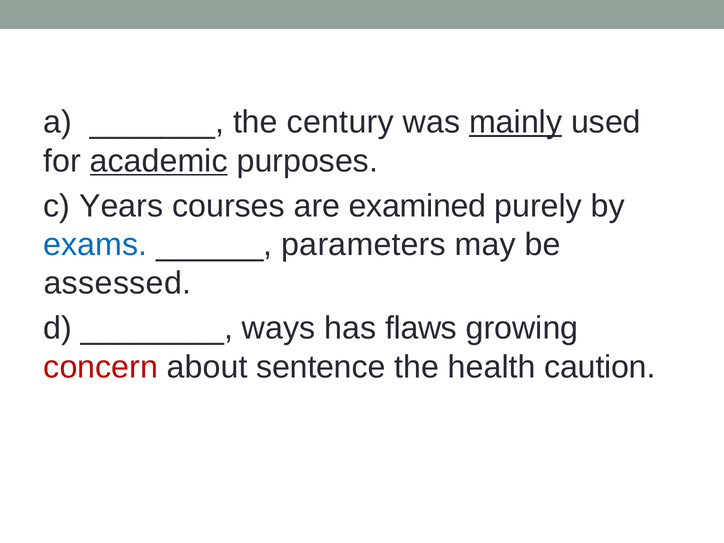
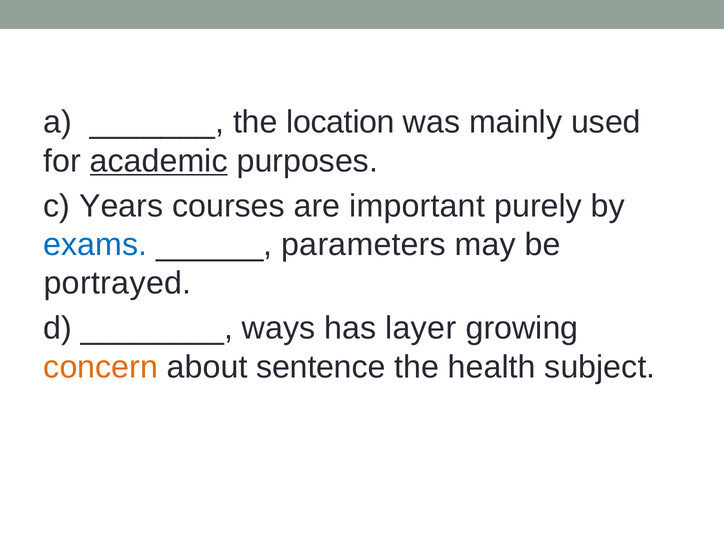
century: century -> location
mainly underline: present -> none
examined: examined -> important
assessed: assessed -> portrayed
flaws: flaws -> layer
concern colour: red -> orange
caution: caution -> subject
